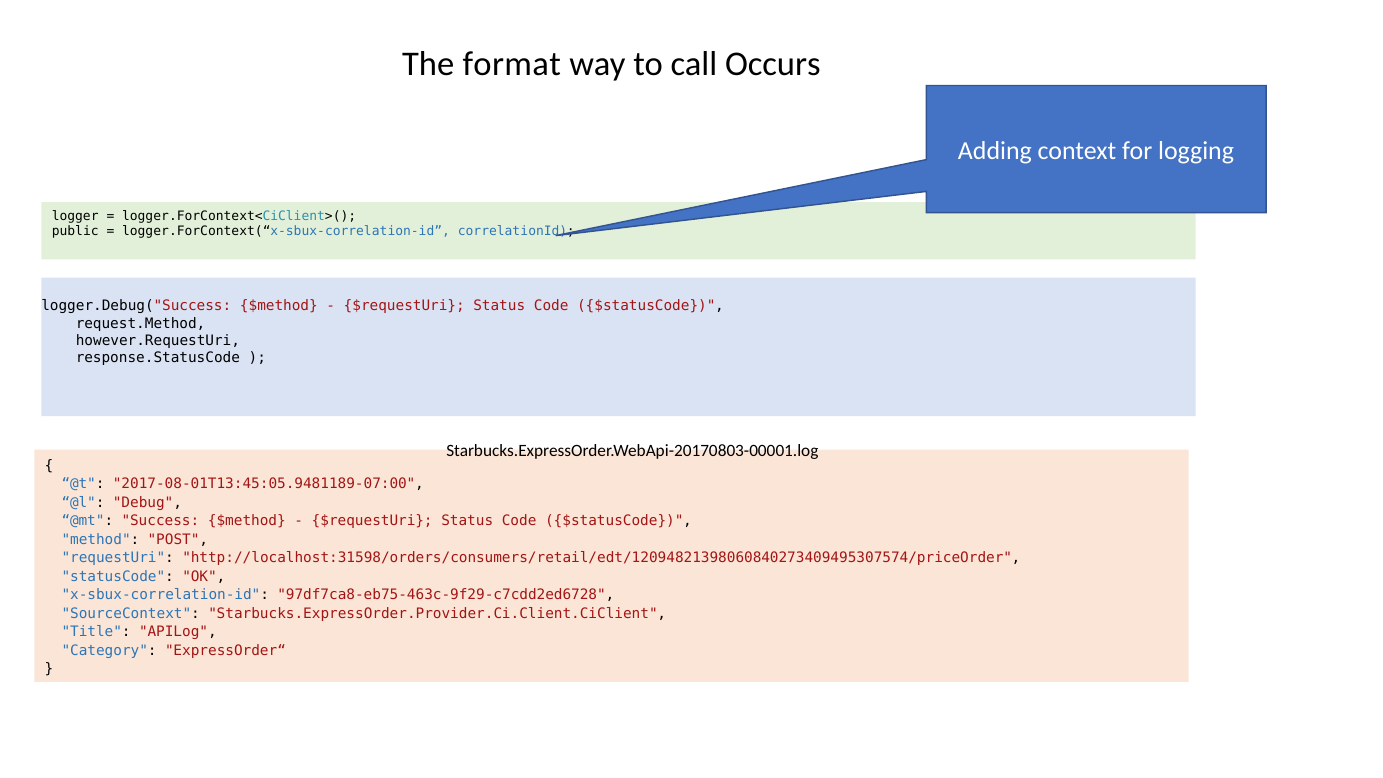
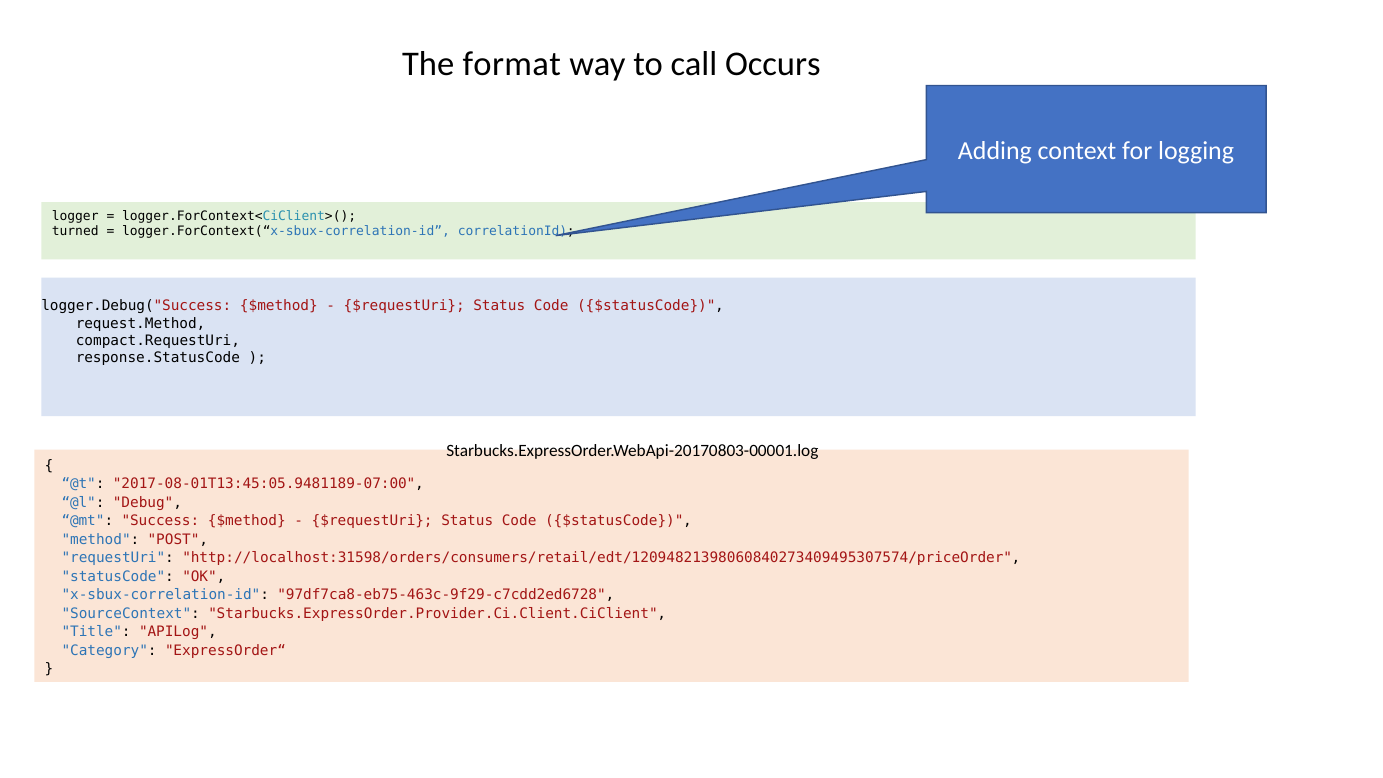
public: public -> turned
however.RequestUri: however.RequestUri -> compact.RequestUri
